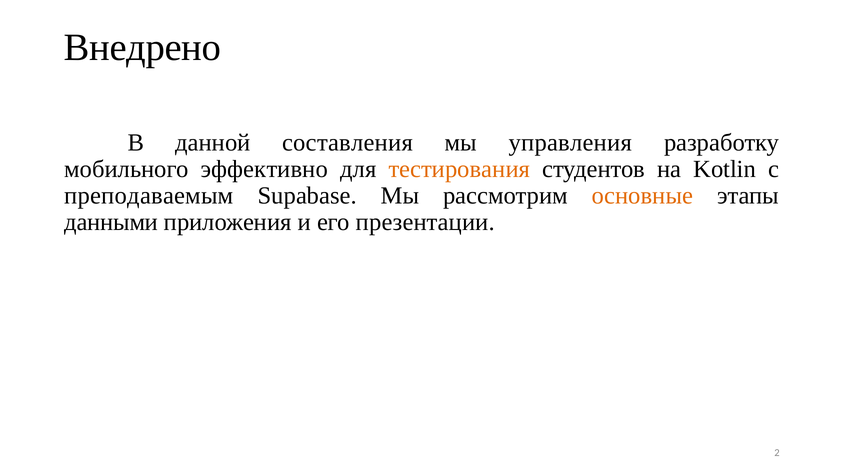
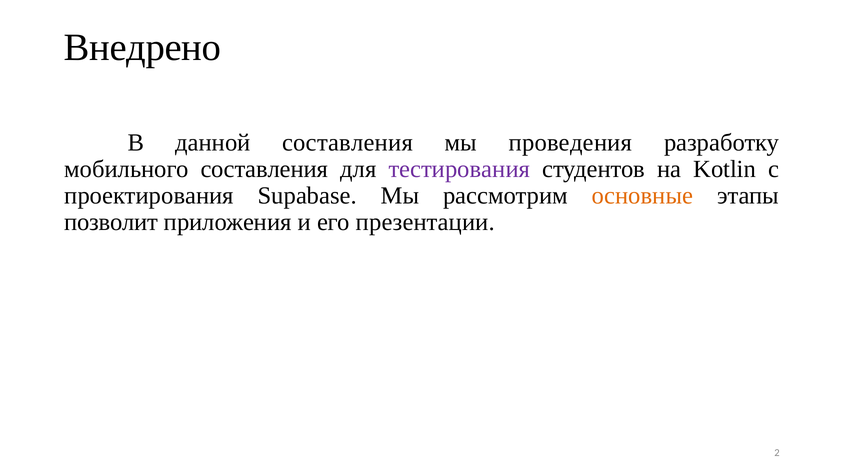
управления: управления -> проведения
мобильного эффективно: эффективно -> составления
тестирования colour: orange -> purple
преподаваемым: преподаваемым -> проектирования
данными: данными -> позволит
